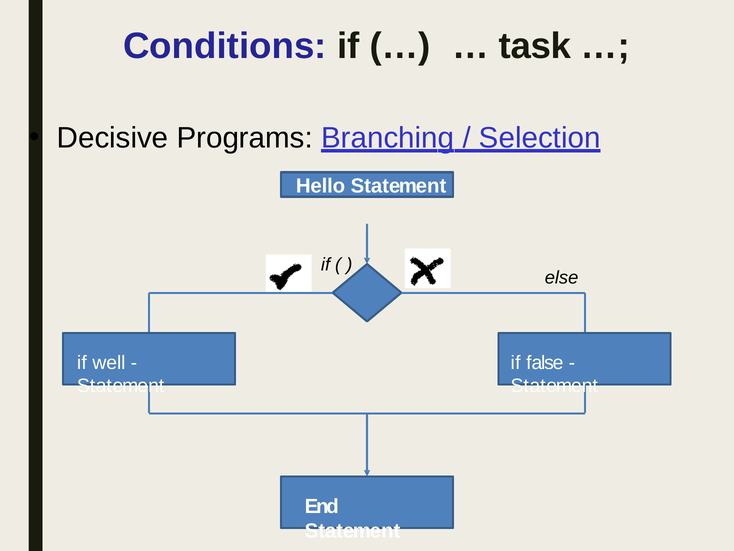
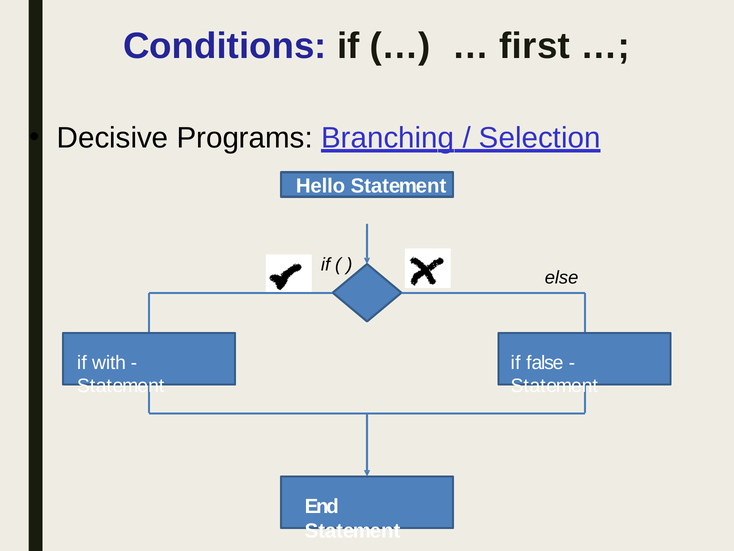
task: task -> first
well: well -> with
